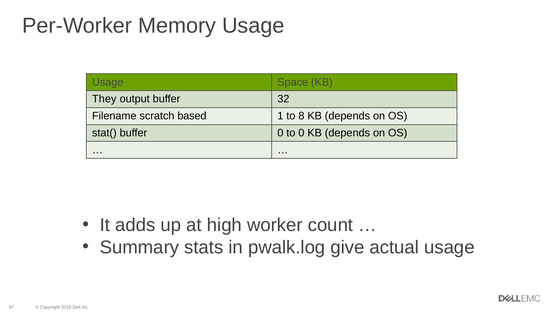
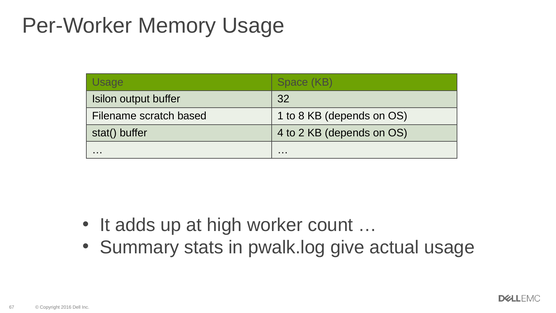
They: They -> Isilon
buffer 0: 0 -> 4
to 0: 0 -> 2
